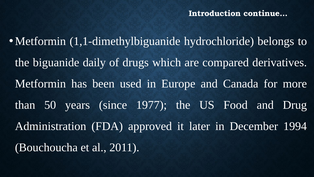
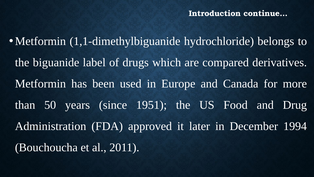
daily: daily -> label
1977: 1977 -> 1951
